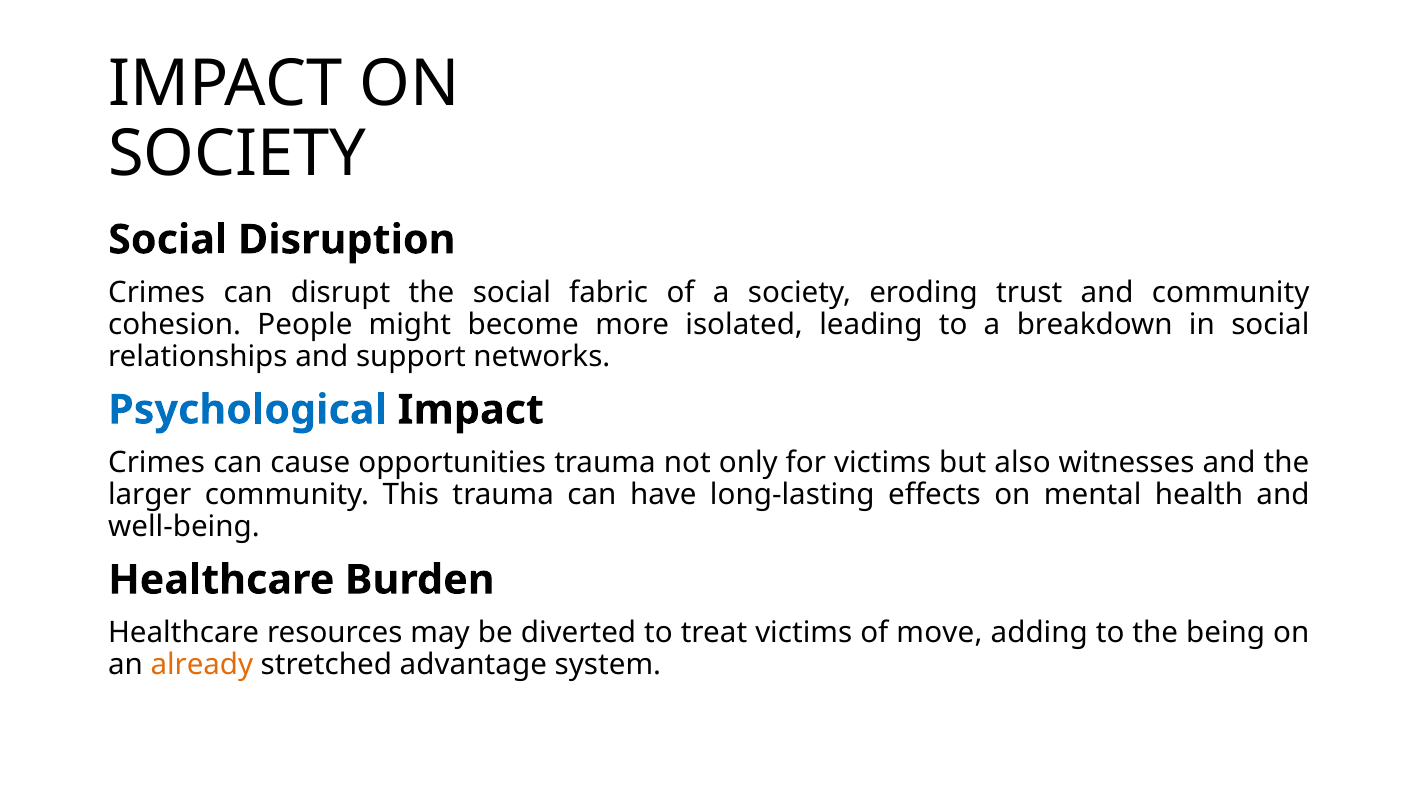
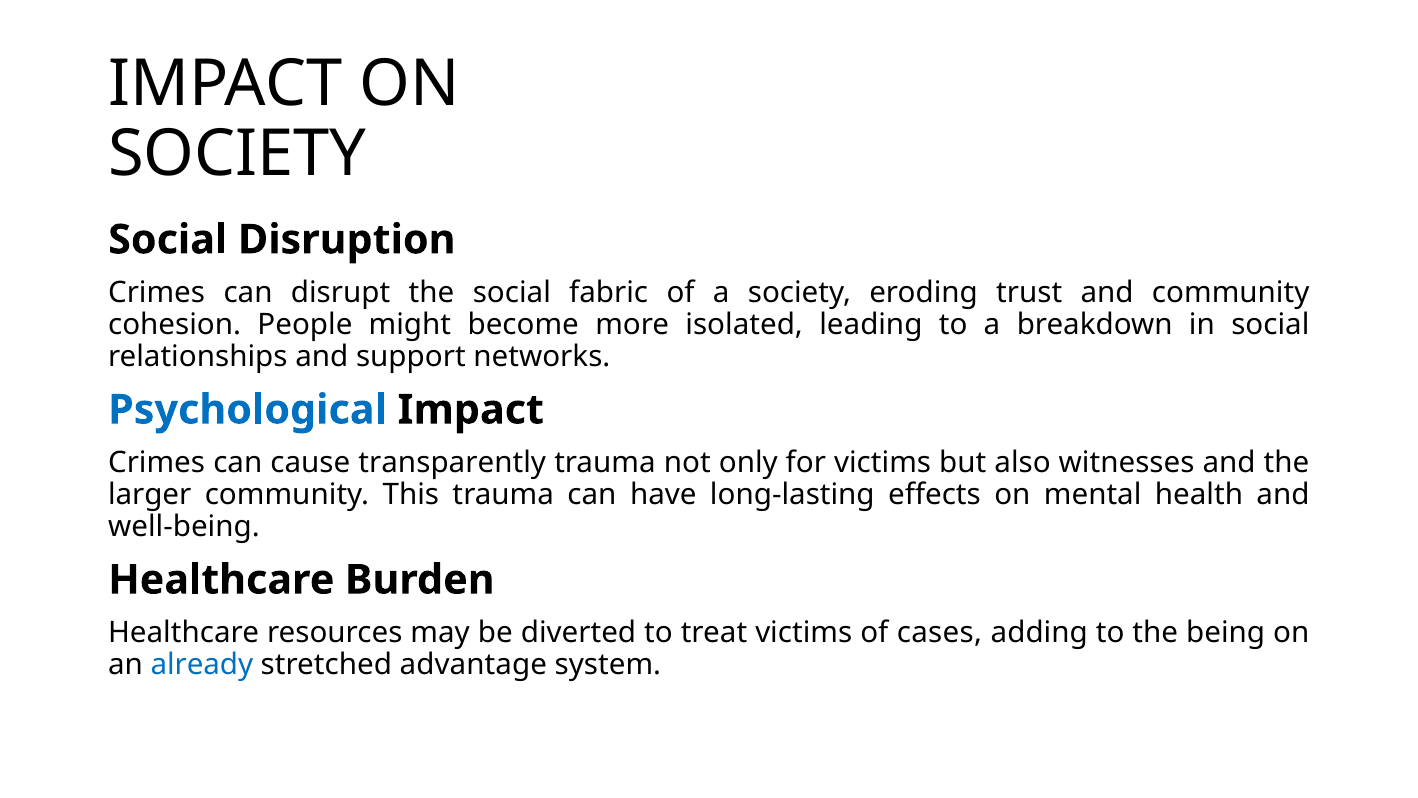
opportunities: opportunities -> transparently
move: move -> cases
already colour: orange -> blue
